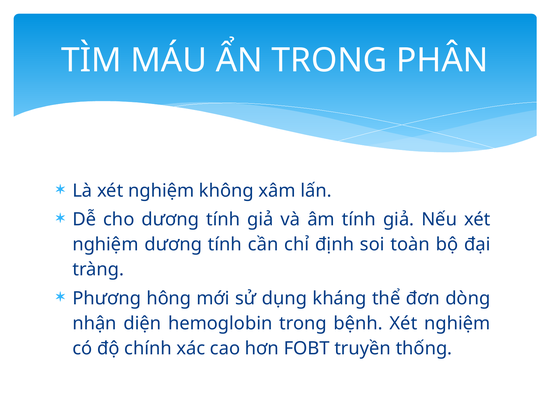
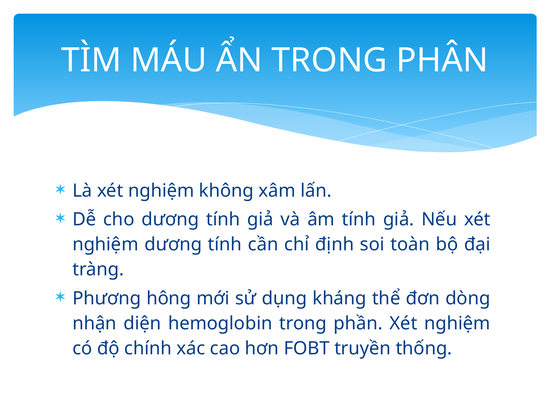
bệnh: bệnh -> phần
